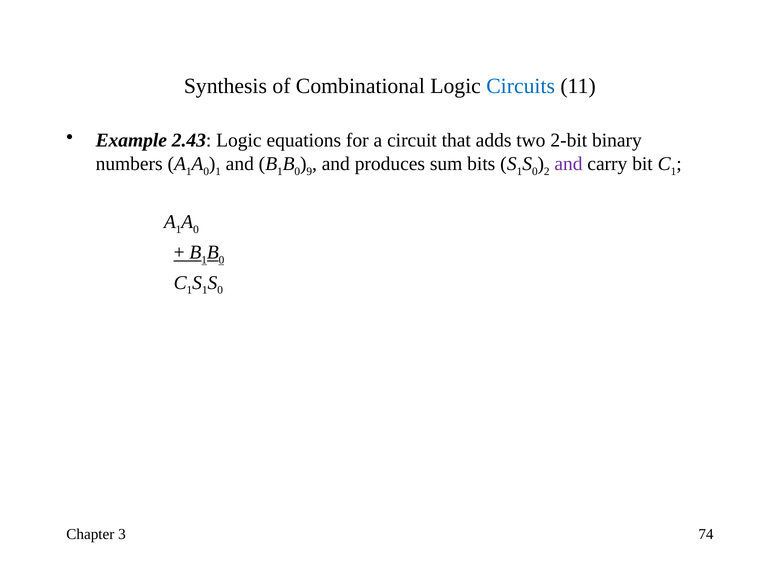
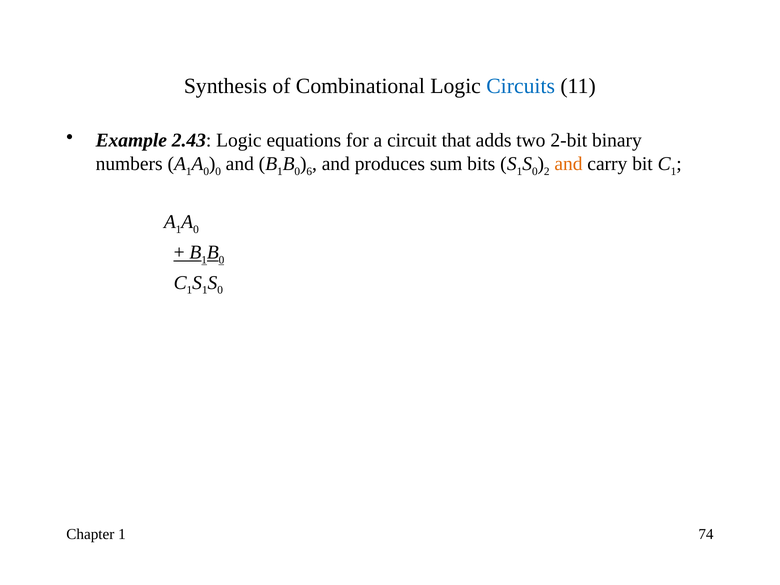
1 at (218, 171): 1 -> 0
9: 9 -> 6
and at (568, 164) colour: purple -> orange
Chapter 3: 3 -> 1
